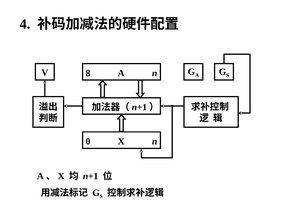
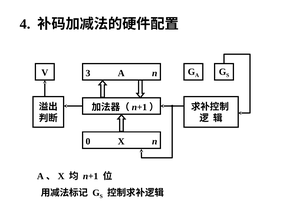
8: 8 -> 3
